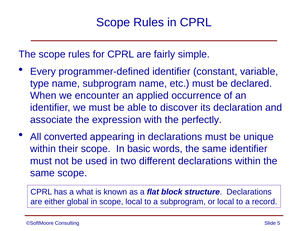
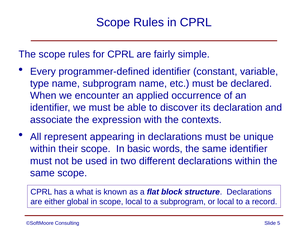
perfectly: perfectly -> contexts
converted: converted -> represent
